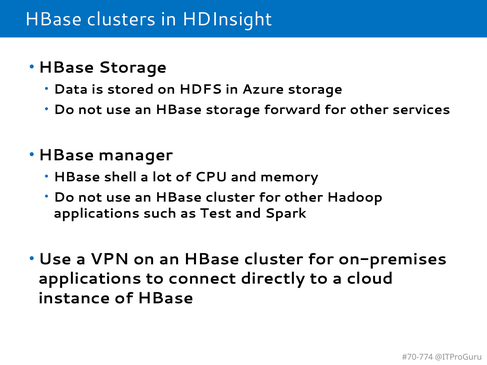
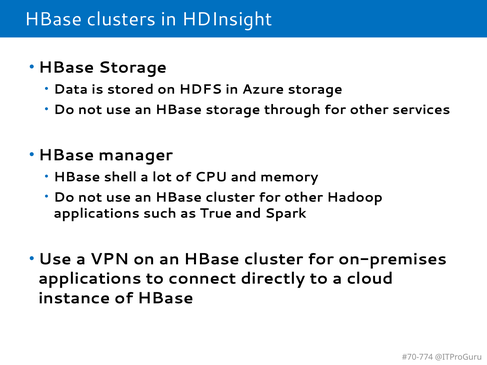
forward: forward -> through
Test: Test -> True
